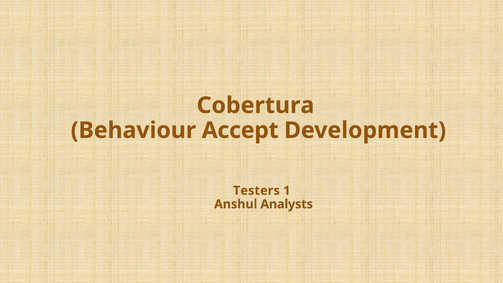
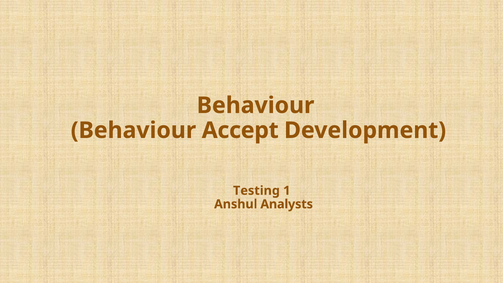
Cobertura at (255, 105): Cobertura -> Behaviour
Testers: Testers -> Testing
